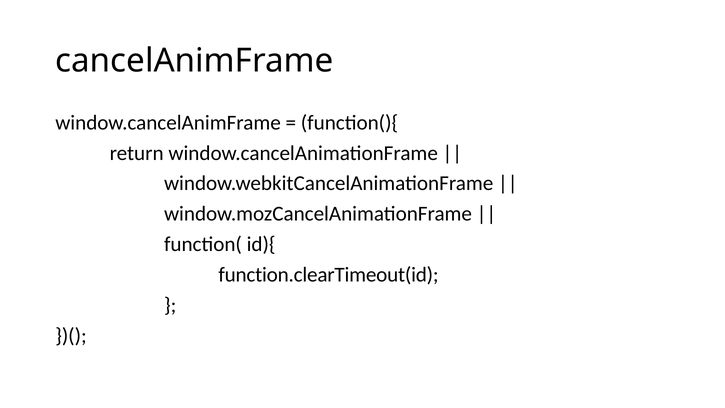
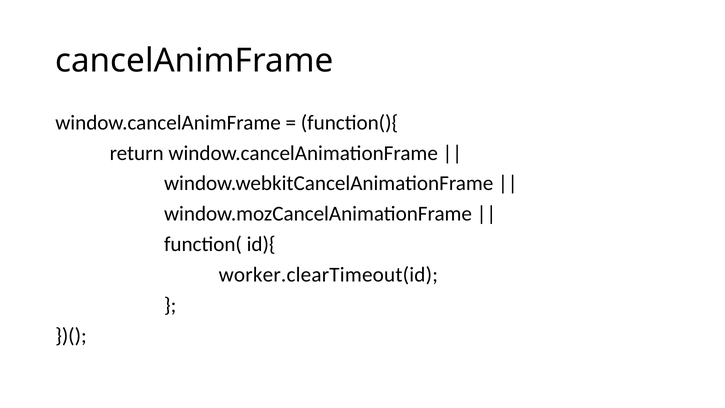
function.clearTimeout(id: function.clearTimeout(id -> worker.clearTimeout(id
